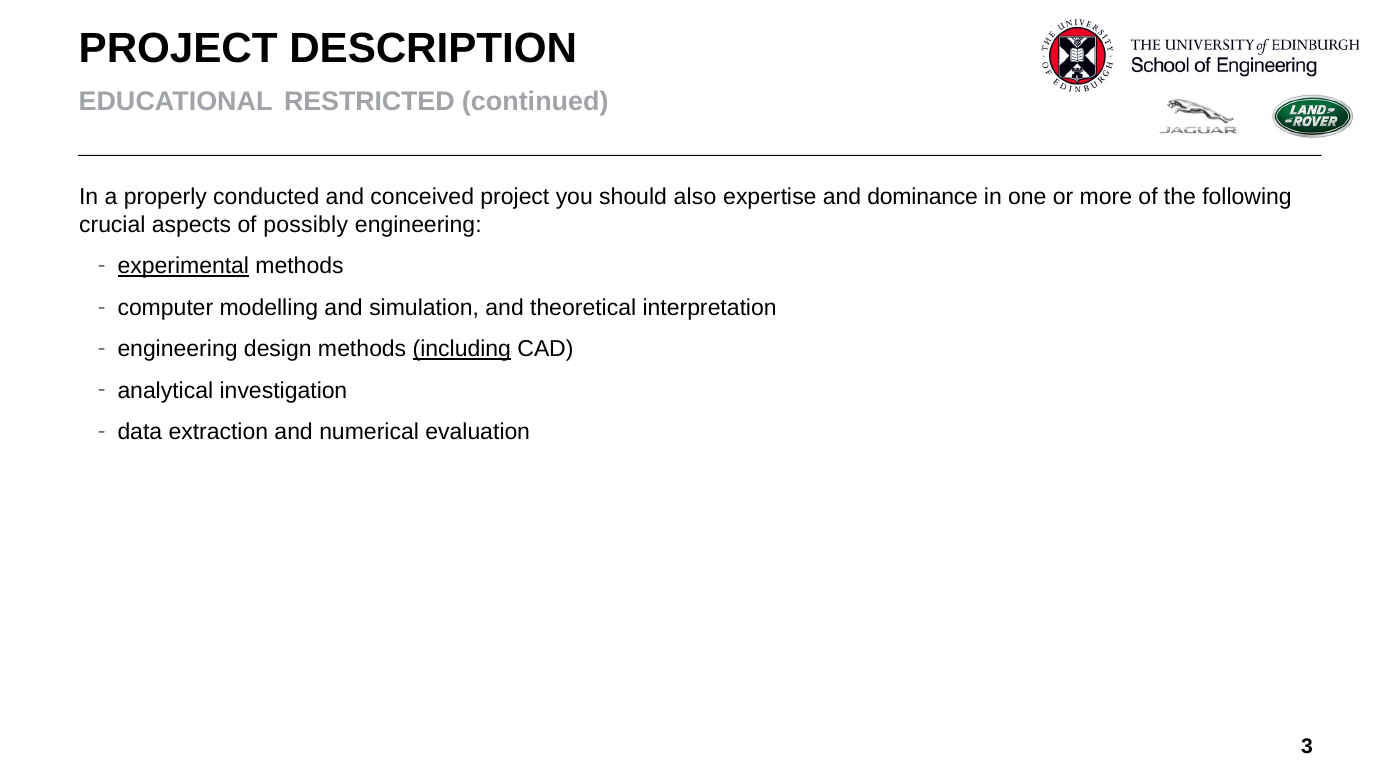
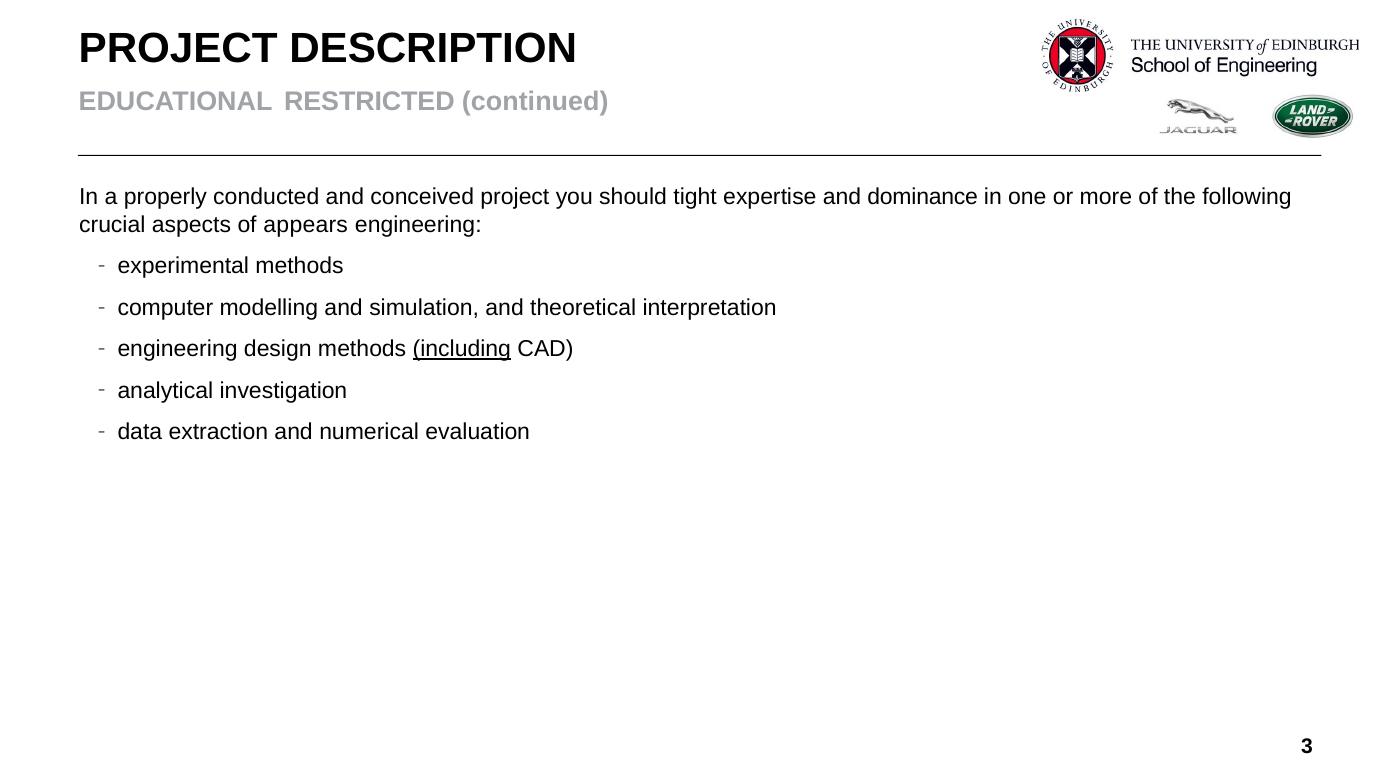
also: also -> tight
possibly: possibly -> appears
experimental underline: present -> none
